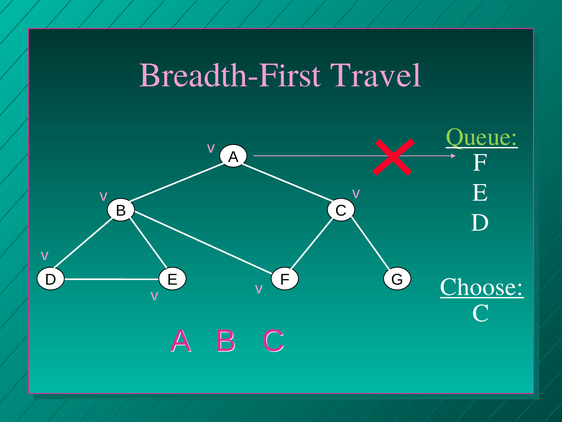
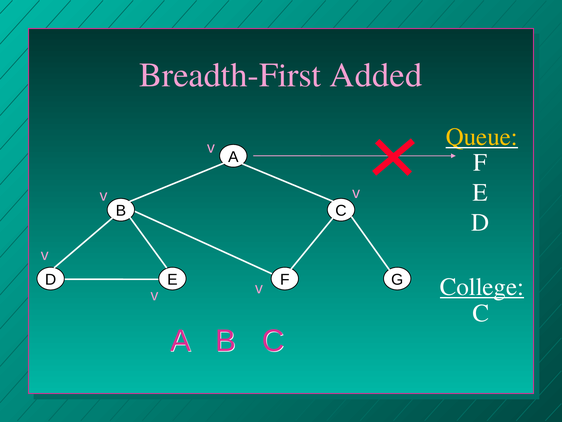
Travel: Travel -> Added
Queue colour: light green -> yellow
Choose: Choose -> College
